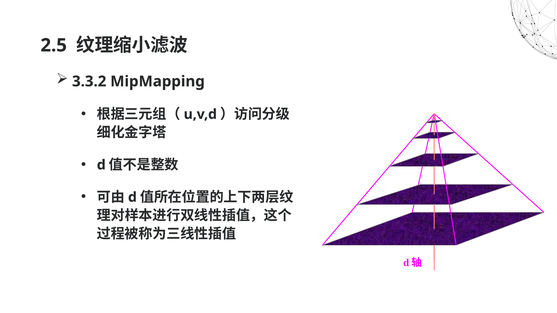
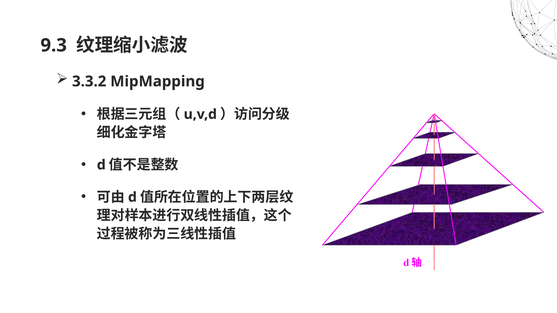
2.5: 2.5 -> 9.3
